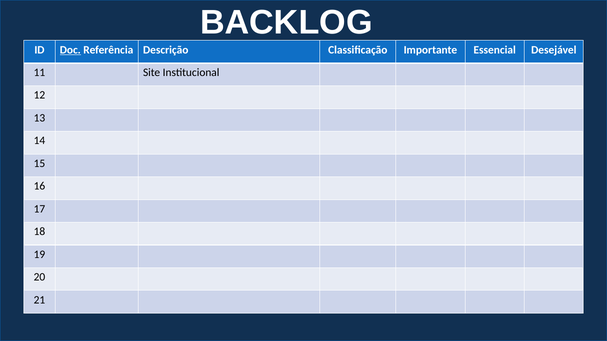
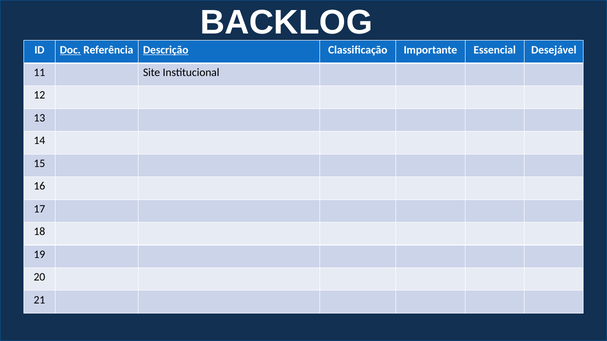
Descrição underline: none -> present
